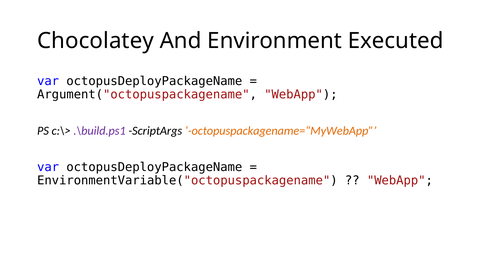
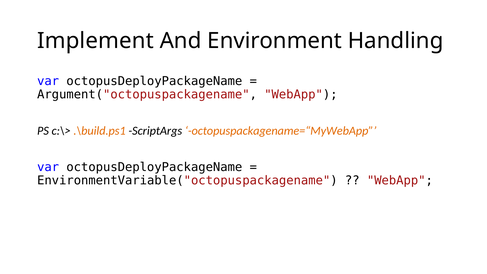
Chocolatey: Chocolatey -> Implement
Executed: Executed -> Handling
.\build.ps1 colour: purple -> orange
